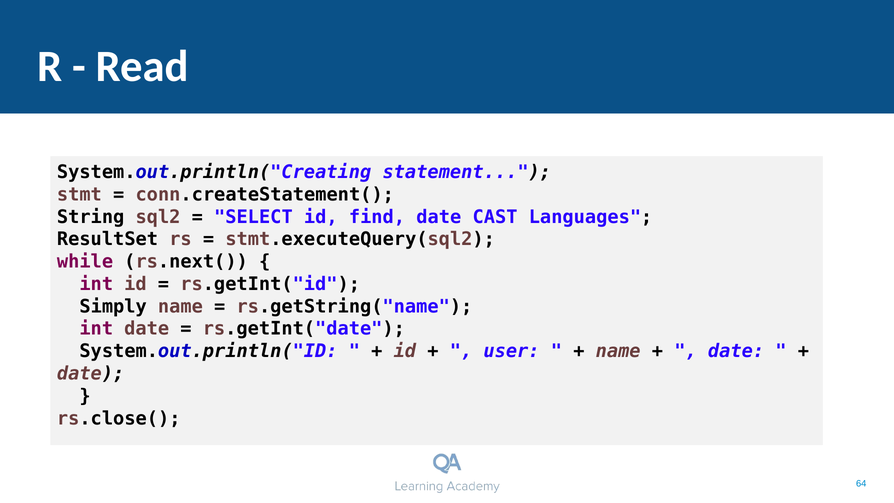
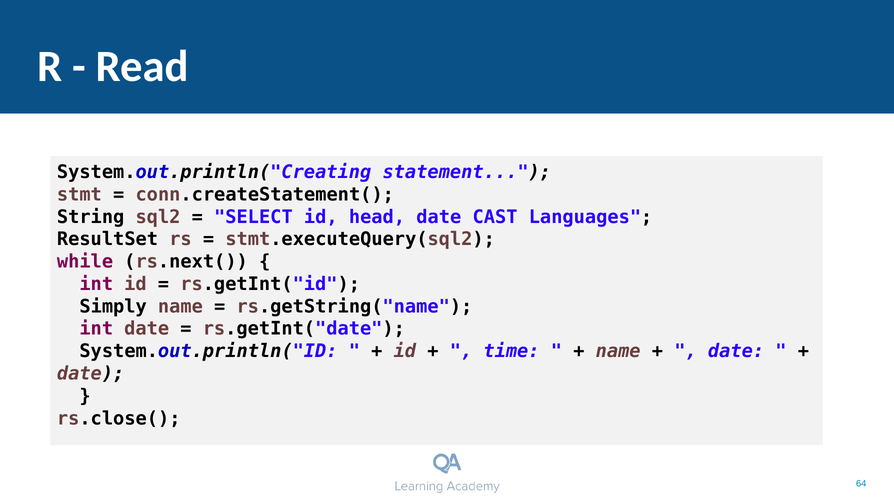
find: find -> head
user: user -> time
